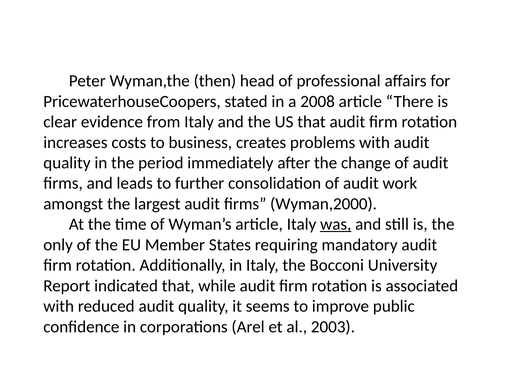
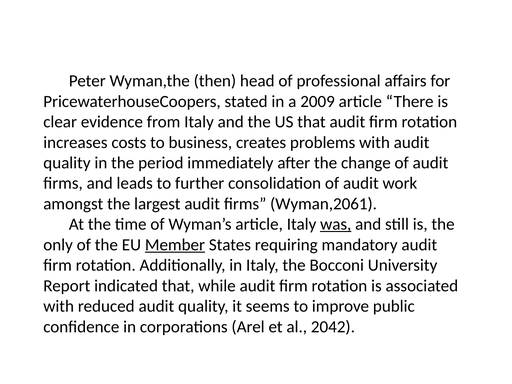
2008: 2008 -> 2009
Wyman,2000: Wyman,2000 -> Wyman,2061
Member underline: none -> present
2003: 2003 -> 2042
